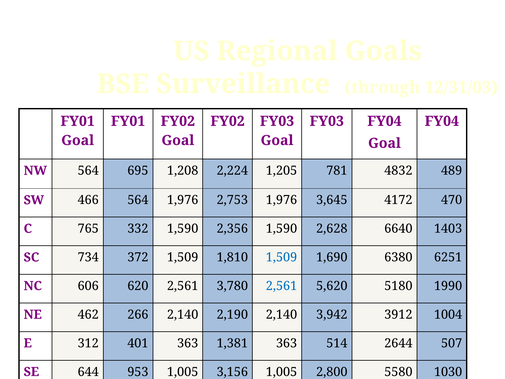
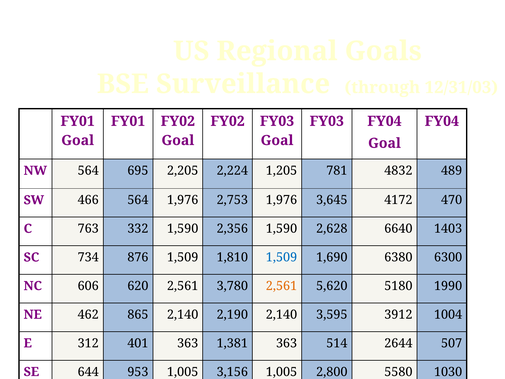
1,208: 1,208 -> 2,205
765: 765 -> 763
372: 372 -> 876
6251: 6251 -> 6300
2,561 at (282, 286) colour: blue -> orange
266: 266 -> 865
3,942: 3,942 -> 3,595
